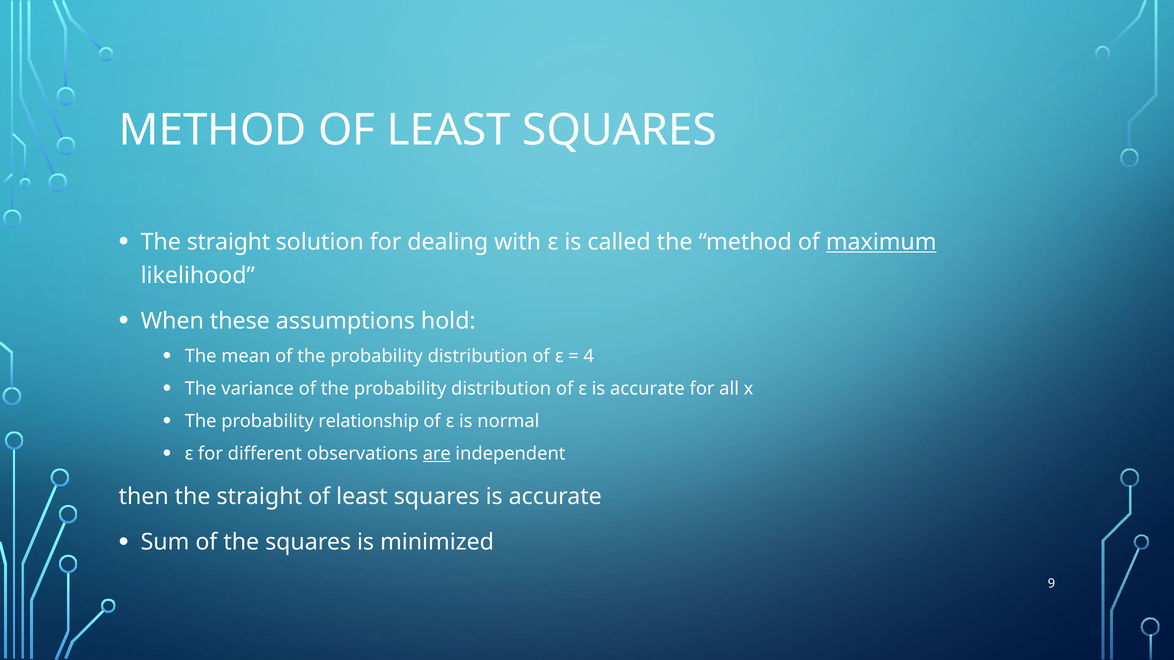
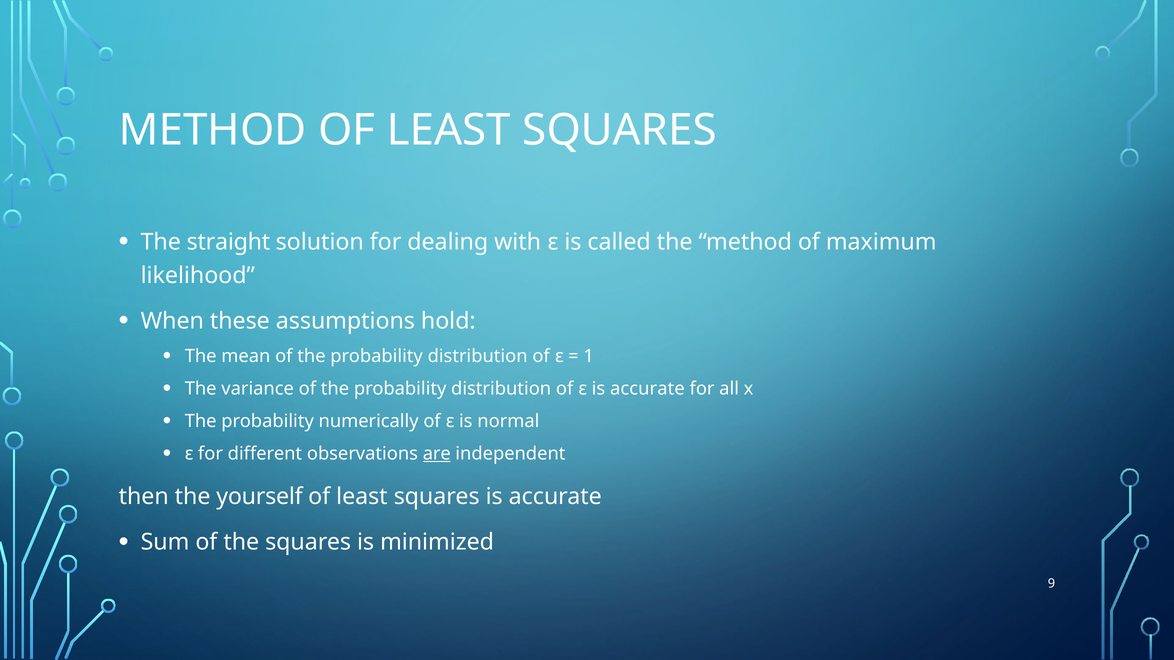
maximum underline: present -> none
4: 4 -> 1
relationship: relationship -> numerically
then the straight: straight -> yourself
